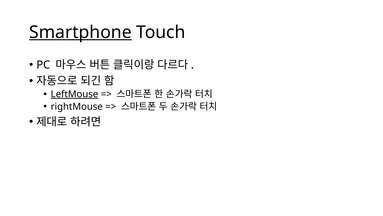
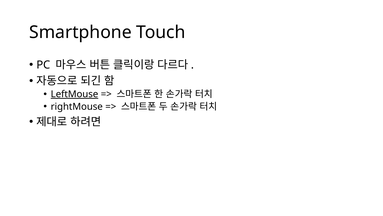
Smartphone underline: present -> none
